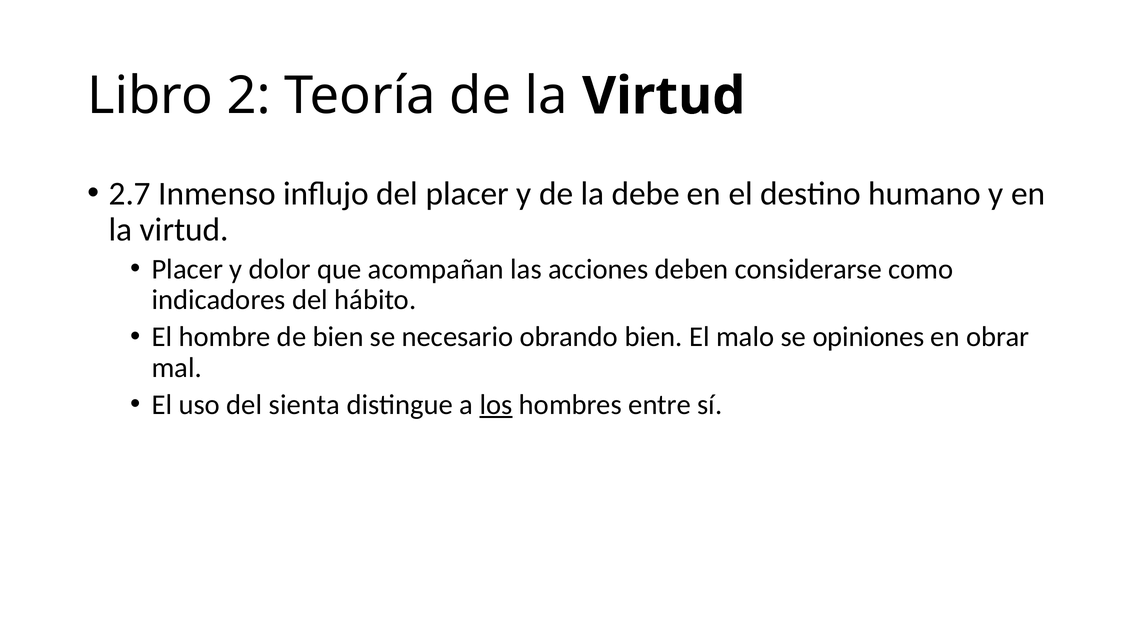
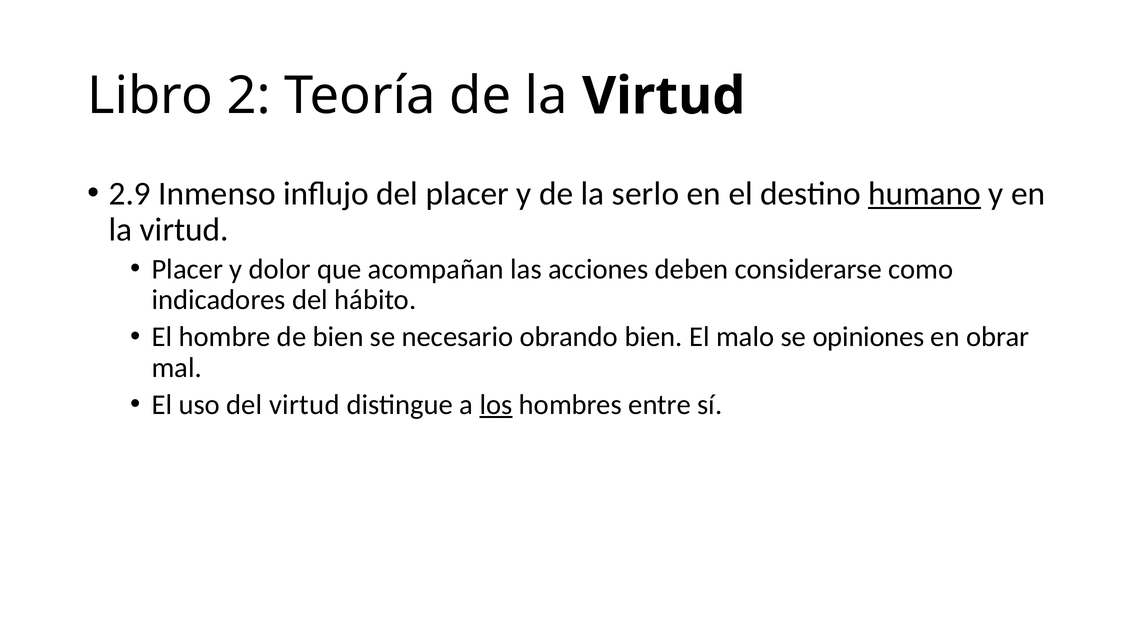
2.7: 2.7 -> 2.9
debe: debe -> serlo
humano underline: none -> present
del sienta: sienta -> virtud
